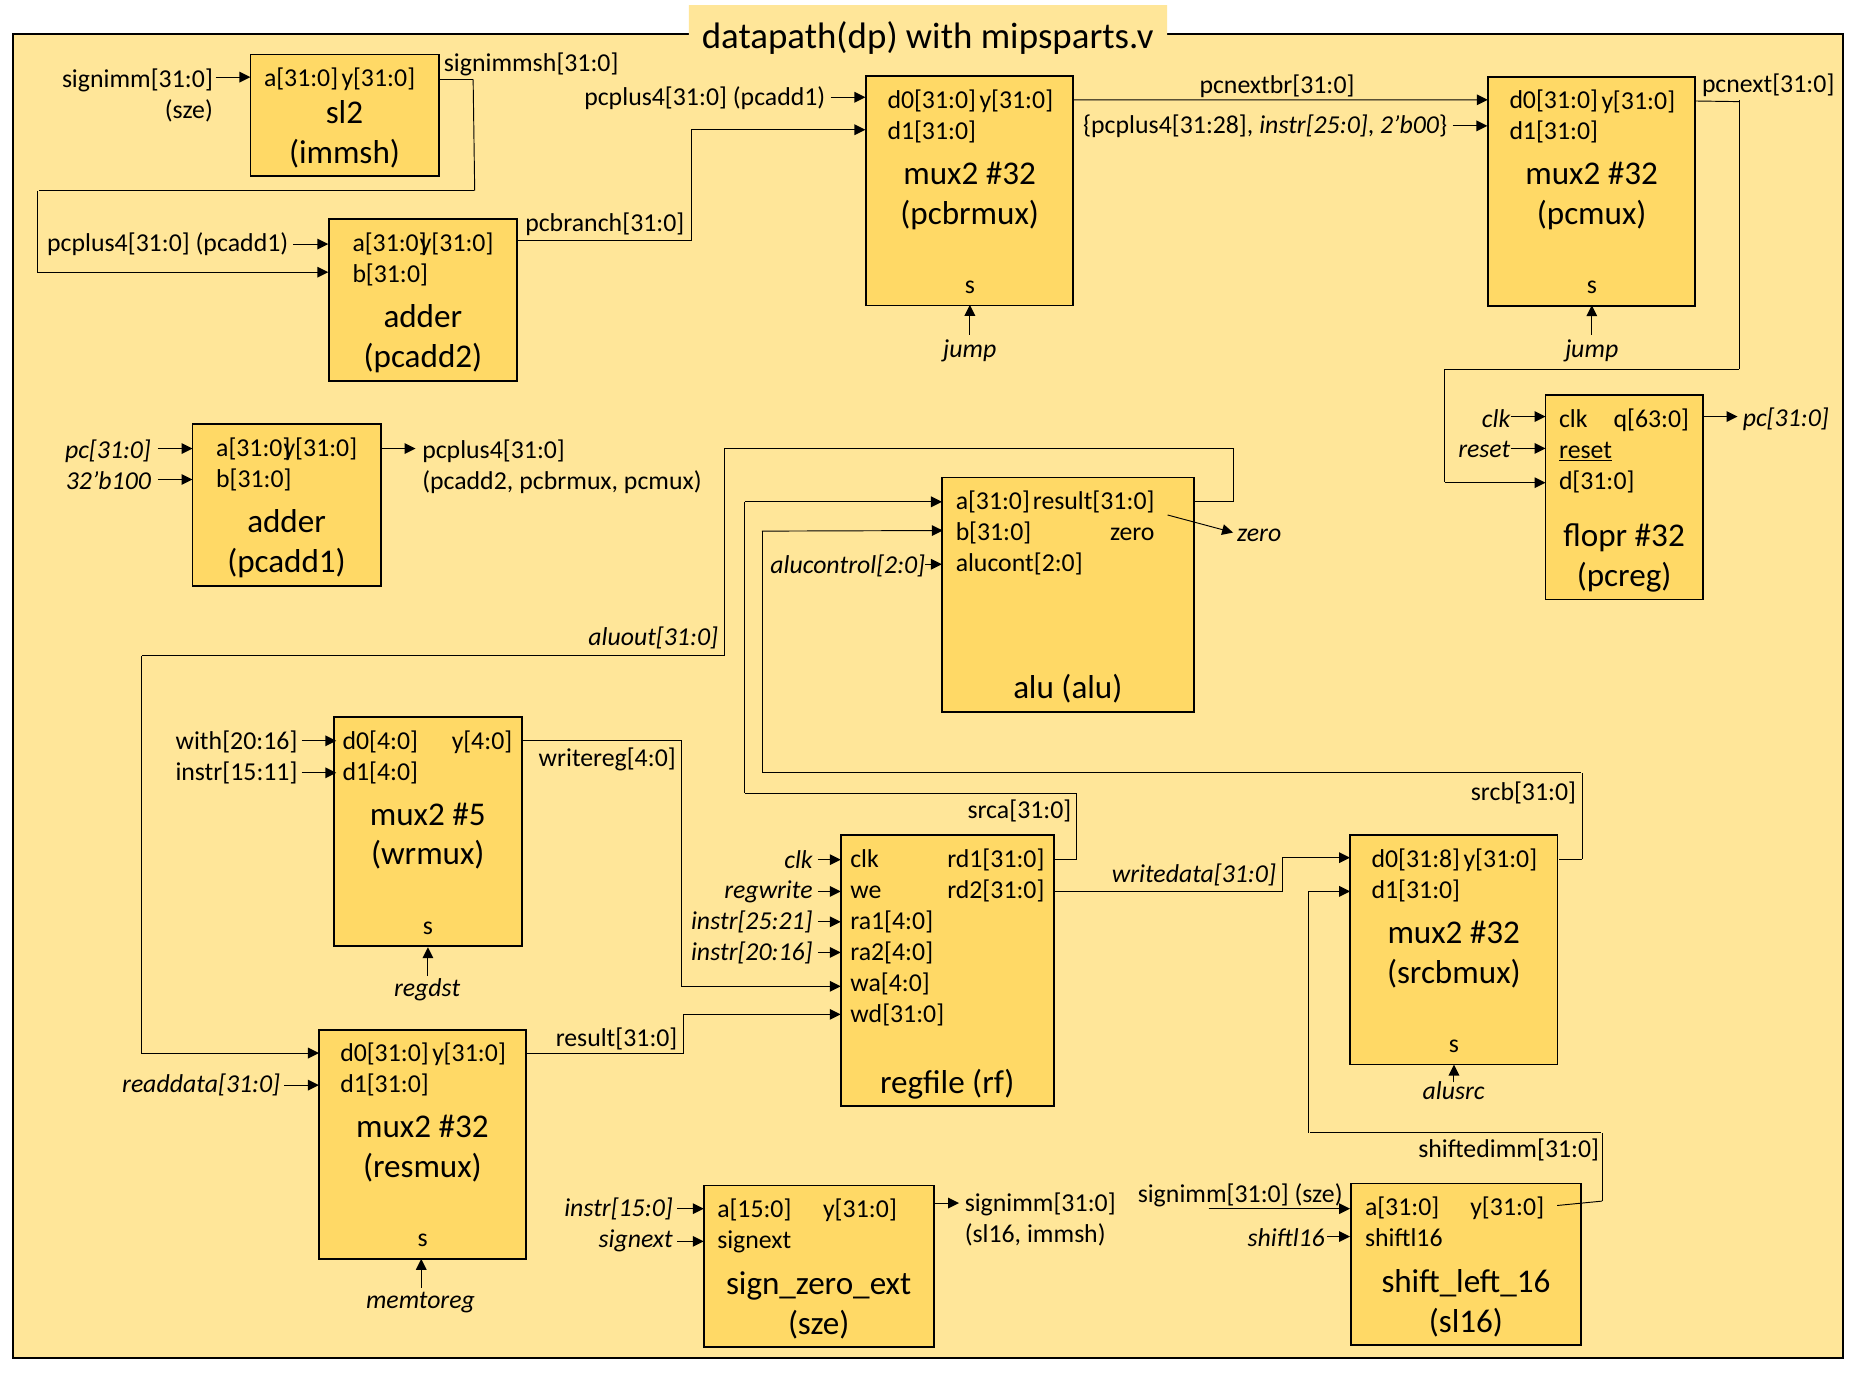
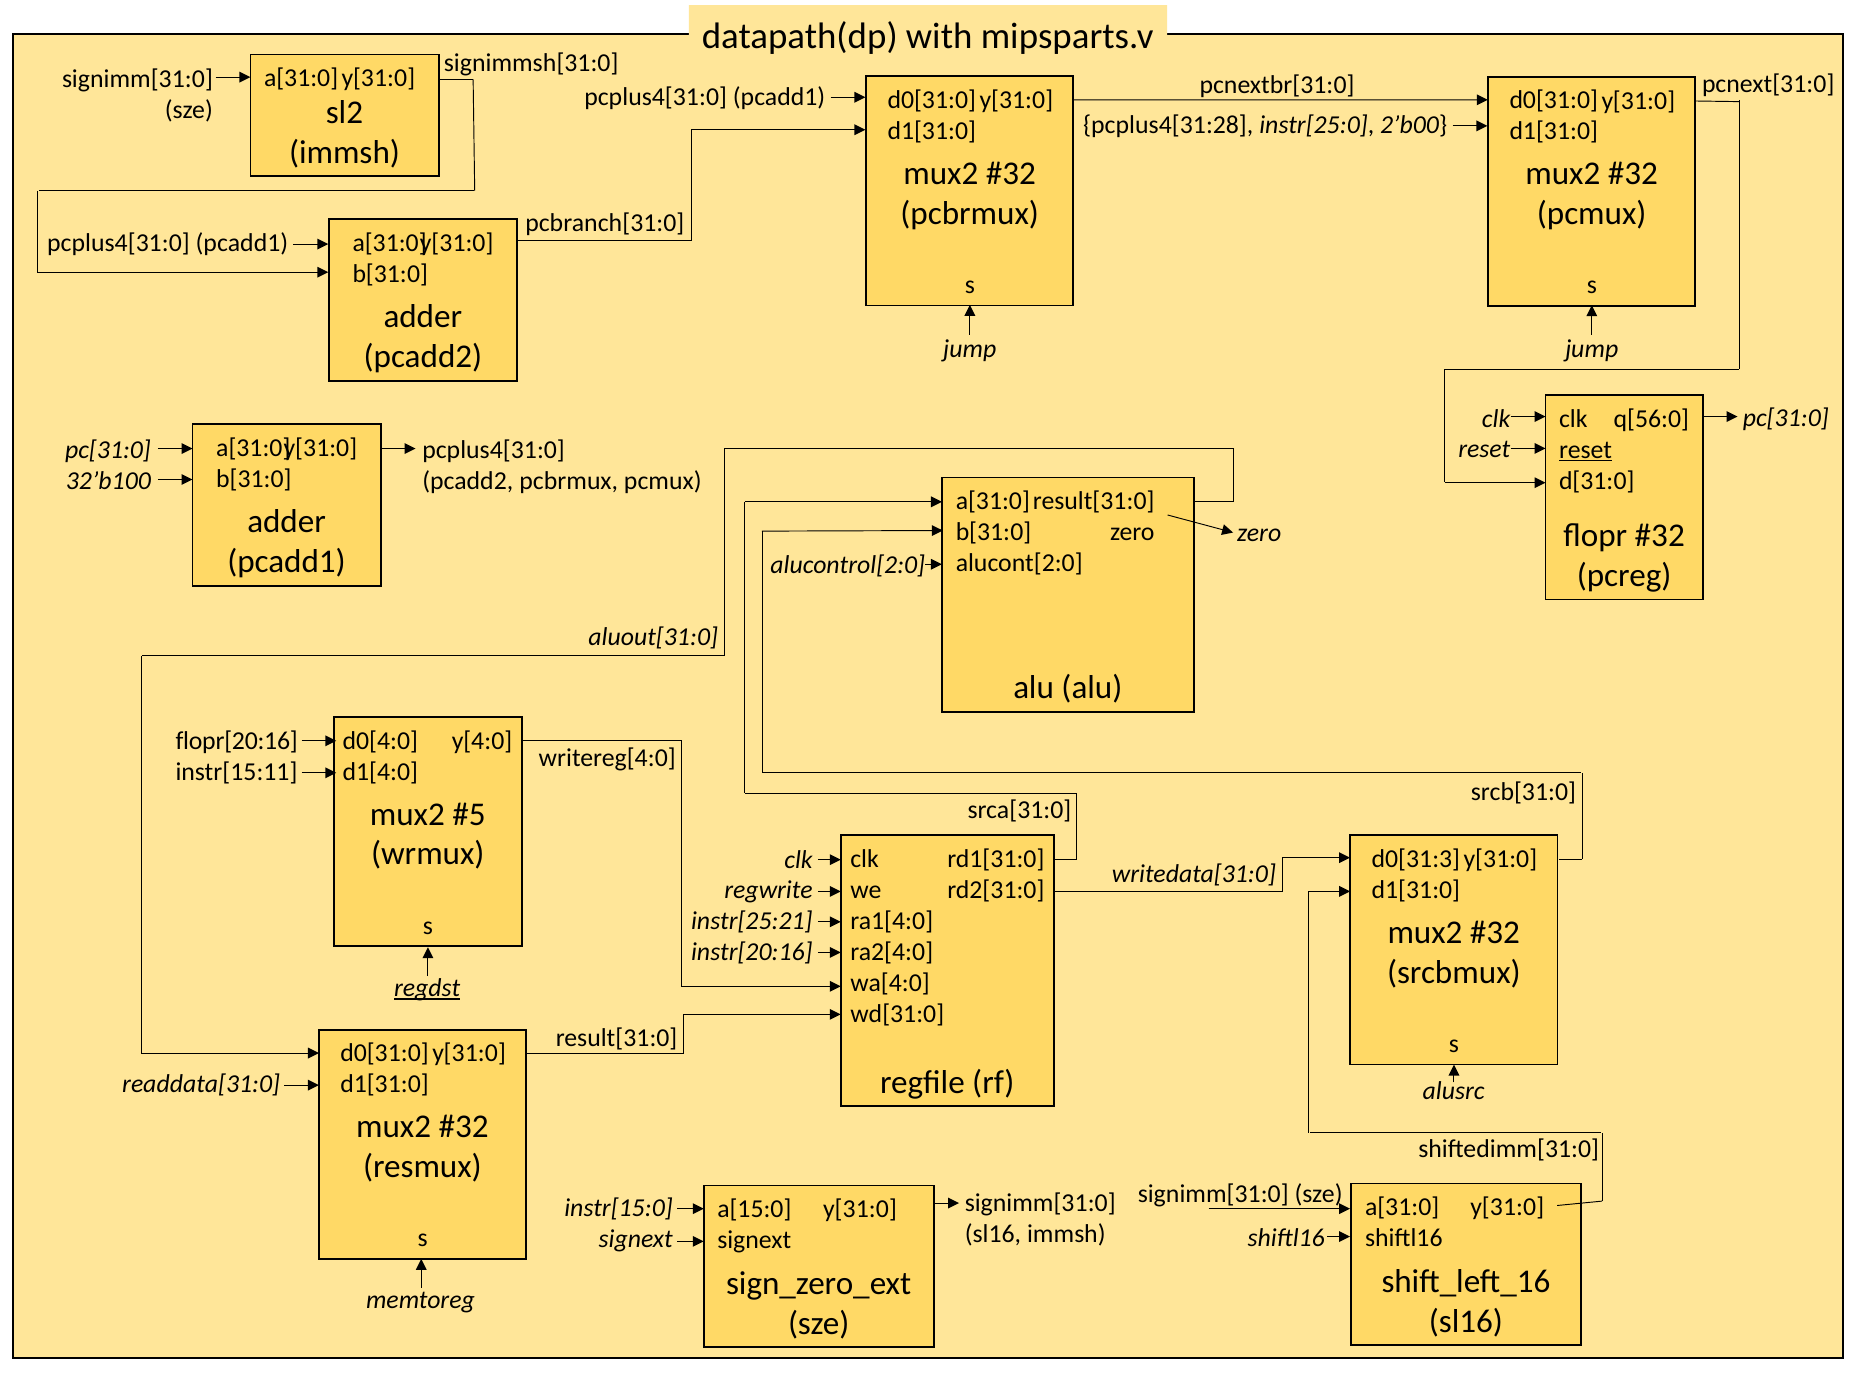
q[63:0: q[63:0 -> q[56:0
with[20:16: with[20:16 -> flopr[20:16
d0[31:8: d0[31:8 -> d0[31:3
regdst underline: none -> present
